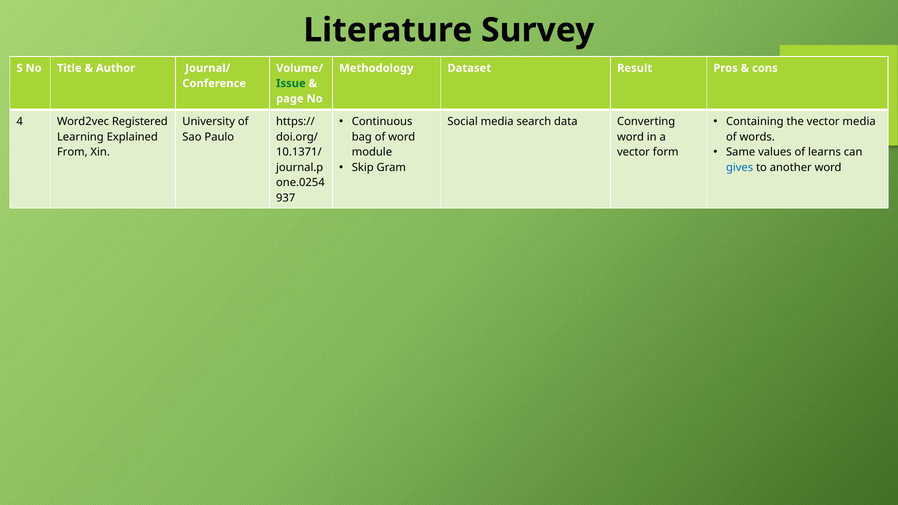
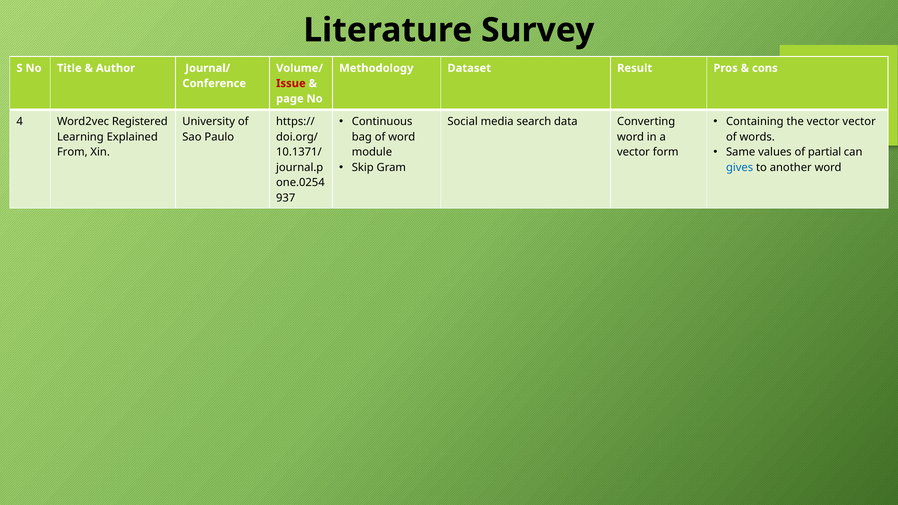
Issue colour: green -> red
vector media: media -> vector
learns: learns -> partial
